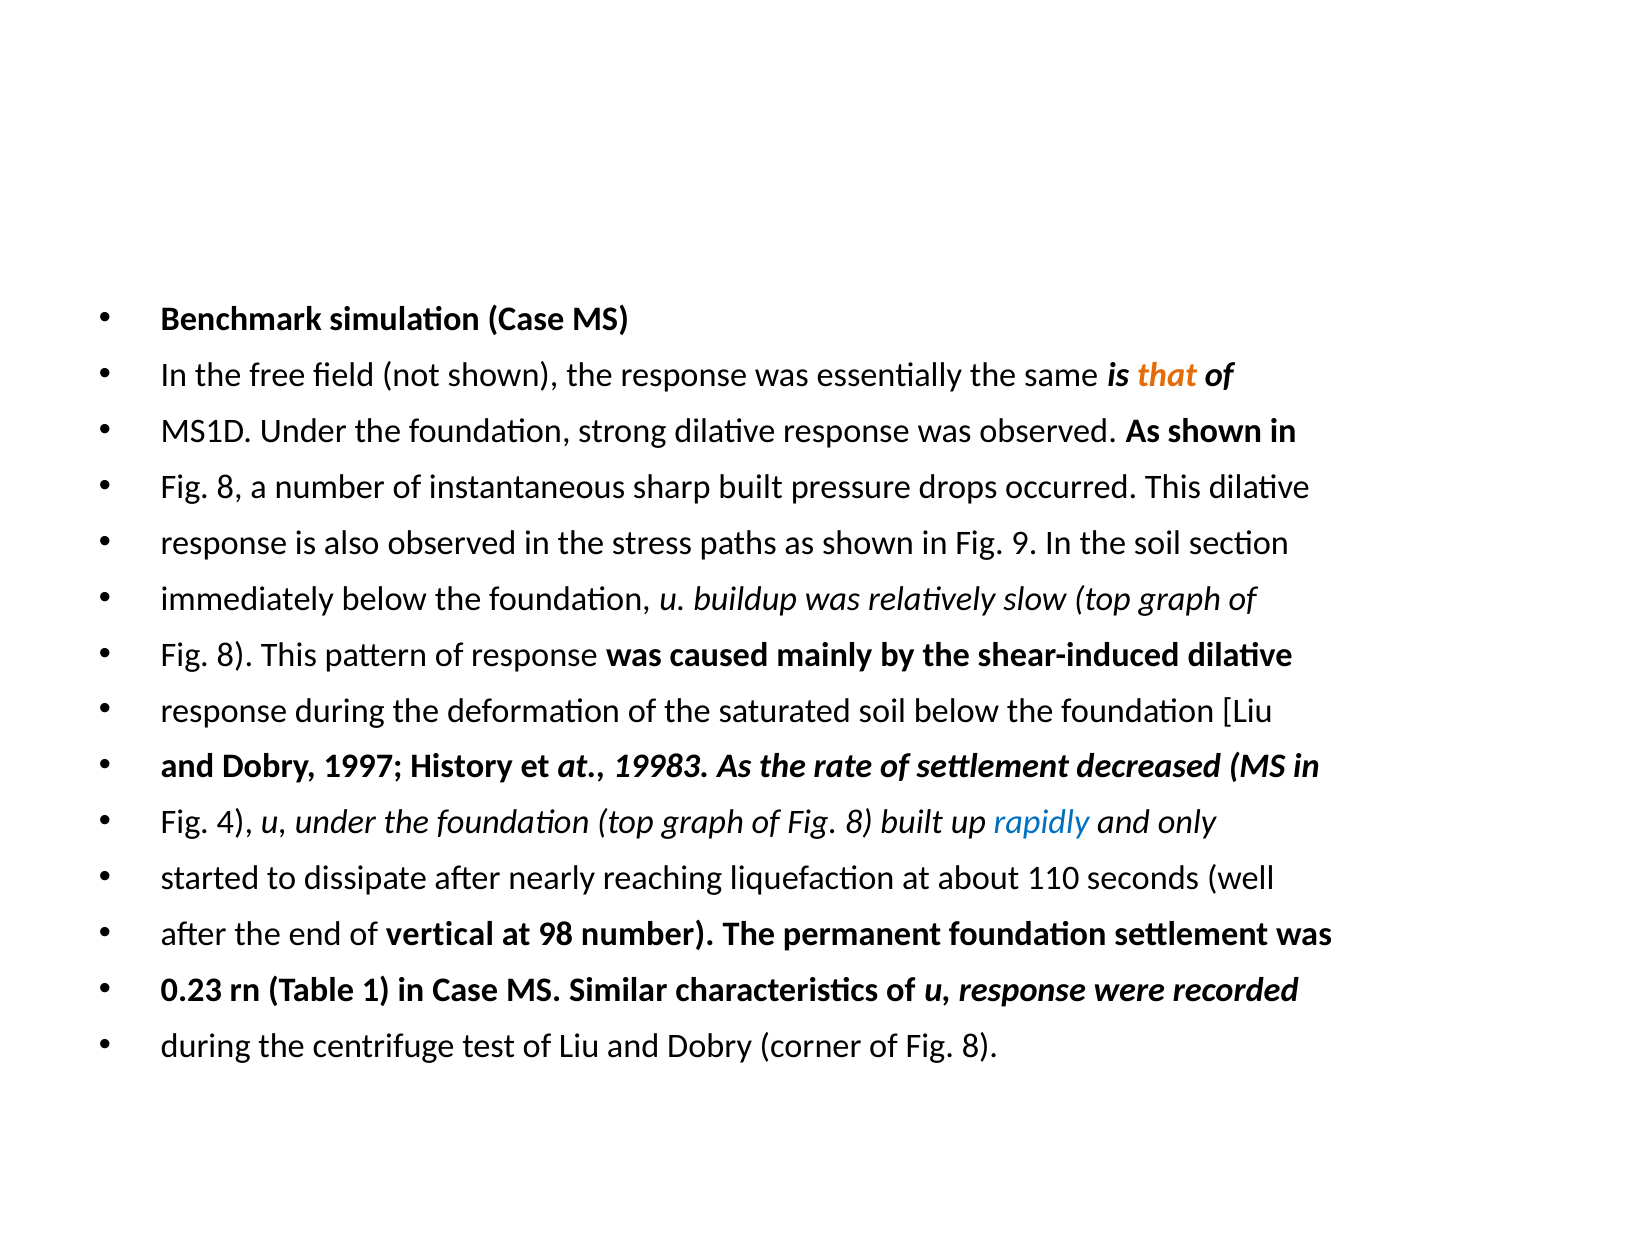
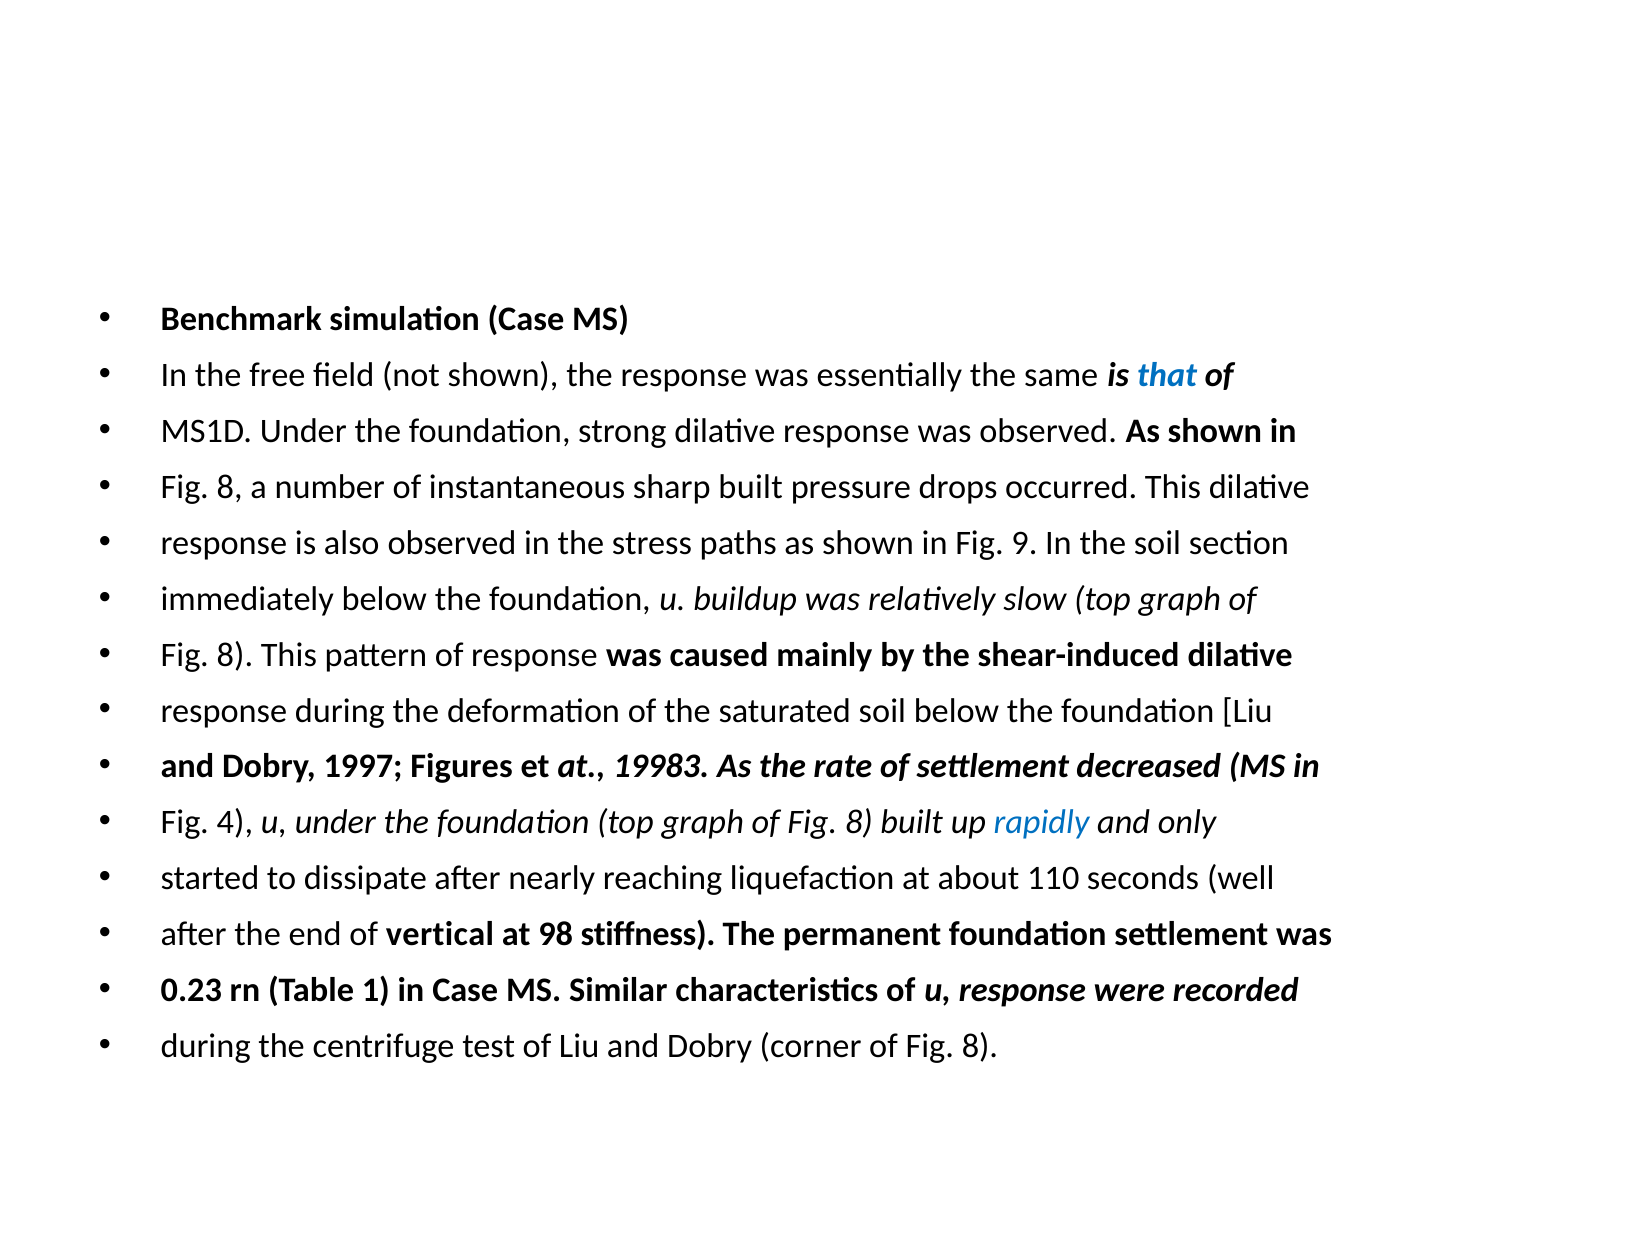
that colour: orange -> blue
History: History -> Figures
98 number: number -> stiffness
